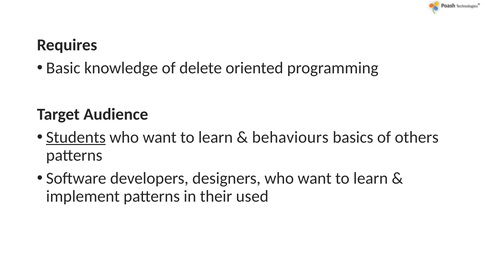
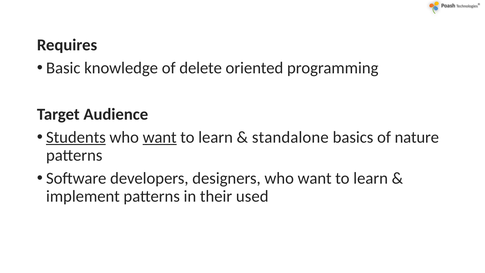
want at (160, 137) underline: none -> present
behaviours: behaviours -> standalone
others: others -> nature
